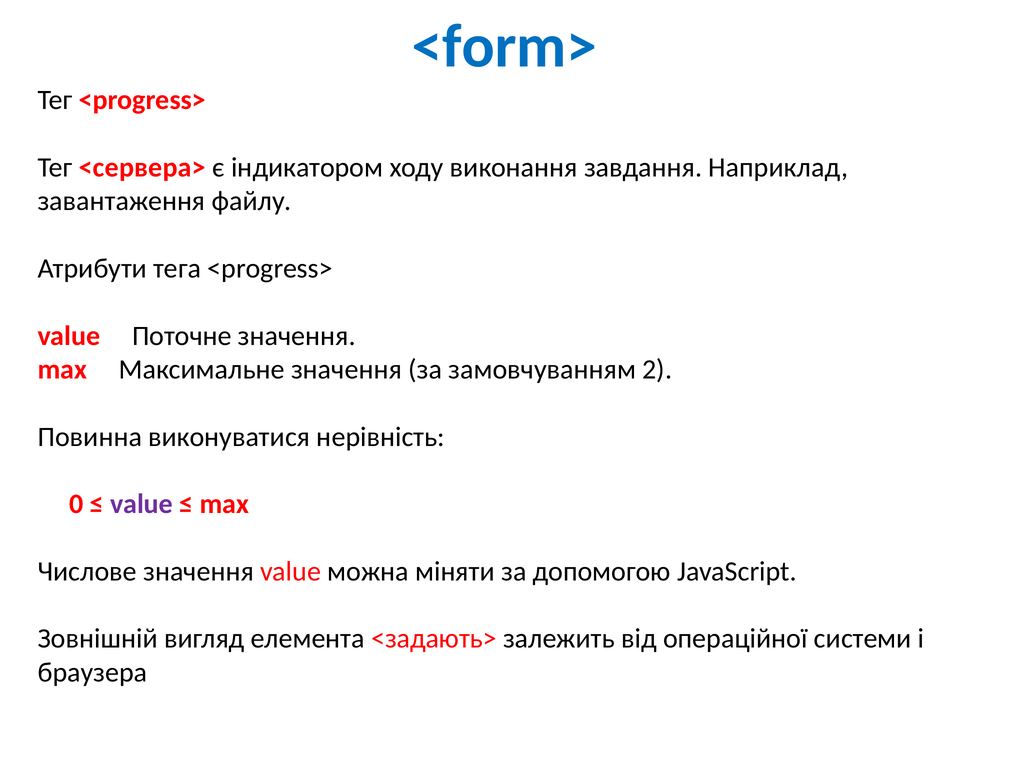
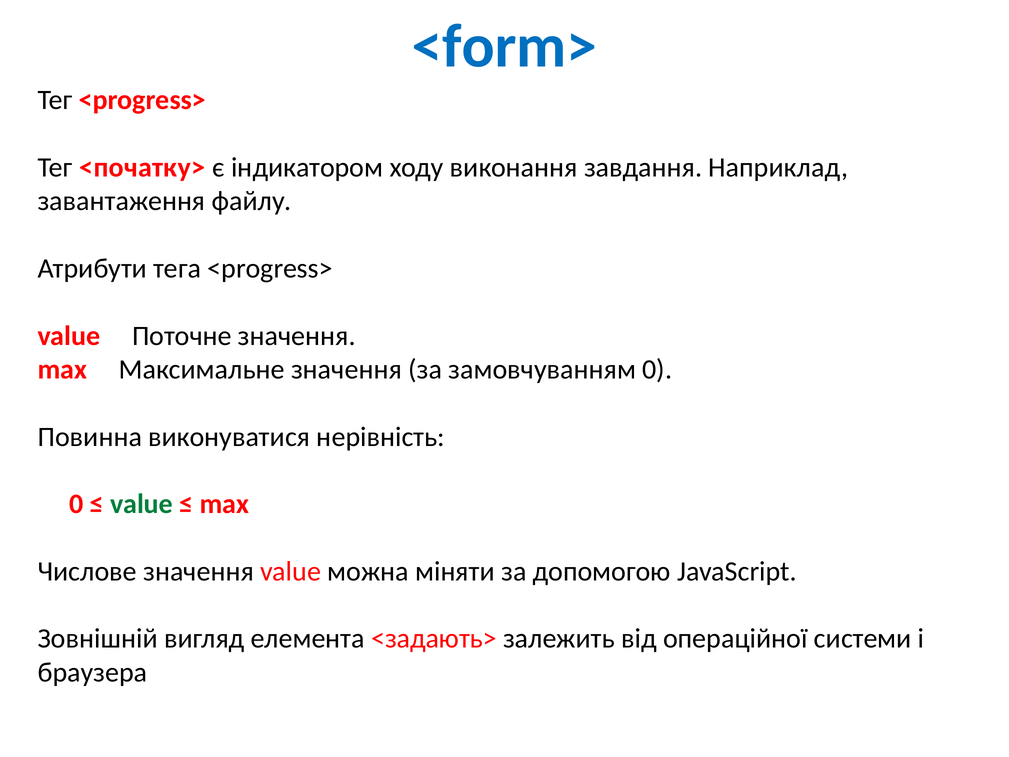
<сервера>: <сервера> -> <початку>
замовчуванням 2: 2 -> 0
value at (142, 504) colour: purple -> green
